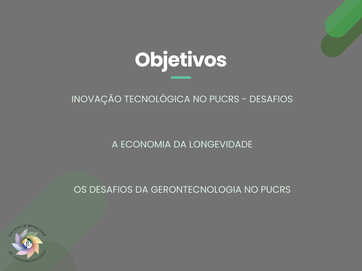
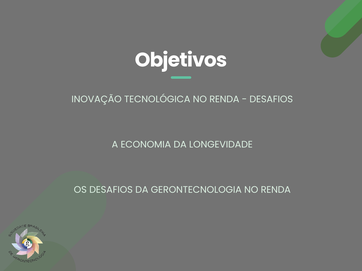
TECNOLÓGICA NO PUCRS: PUCRS -> RENDA
GERONTECNOLOGIA NO PUCRS: PUCRS -> RENDA
